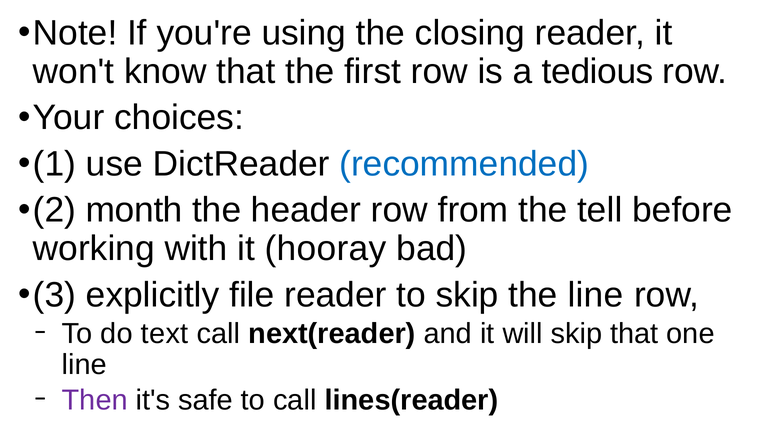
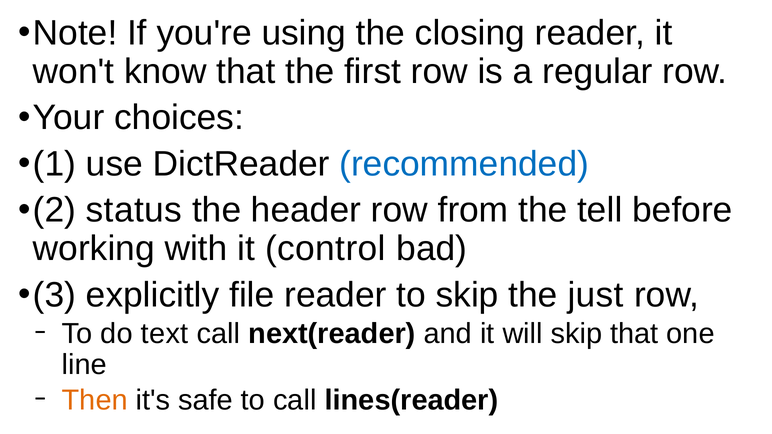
tedious: tedious -> regular
month: month -> status
hooray: hooray -> control
the line: line -> just
Then colour: purple -> orange
